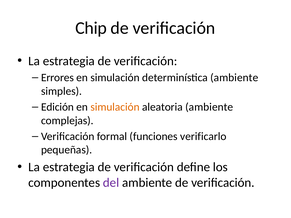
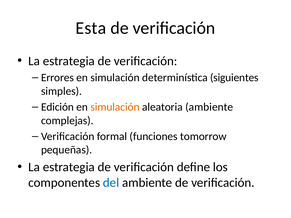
Chip: Chip -> Esta
determinística ambiente: ambiente -> siguientes
verificarlo: verificarlo -> tomorrow
del colour: purple -> blue
